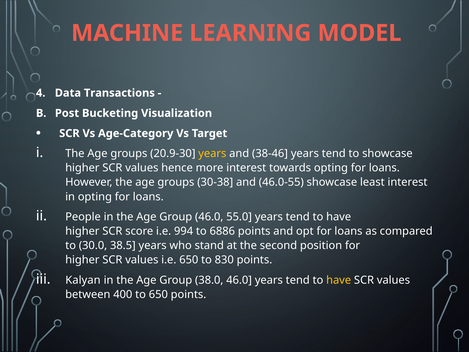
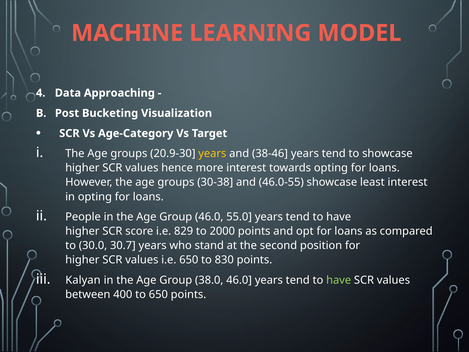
Transactions: Transactions -> Approaching
994: 994 -> 829
6886: 6886 -> 2000
38.5: 38.5 -> 30.7
have at (339, 280) colour: yellow -> light green
